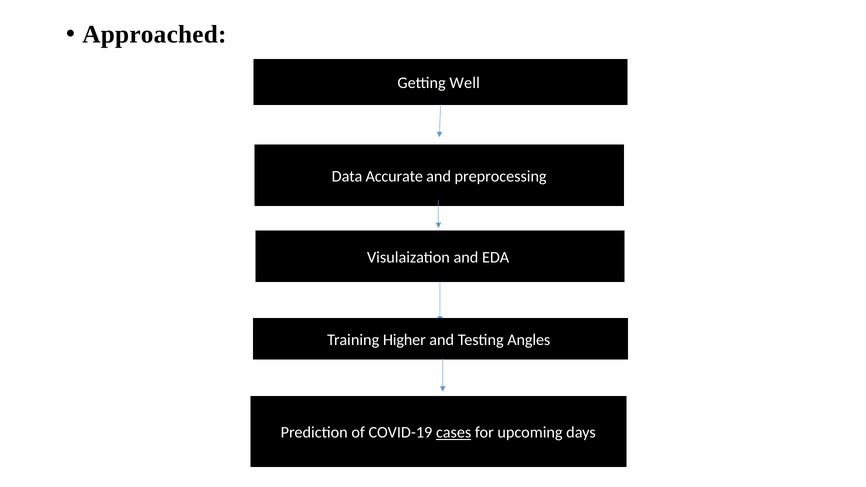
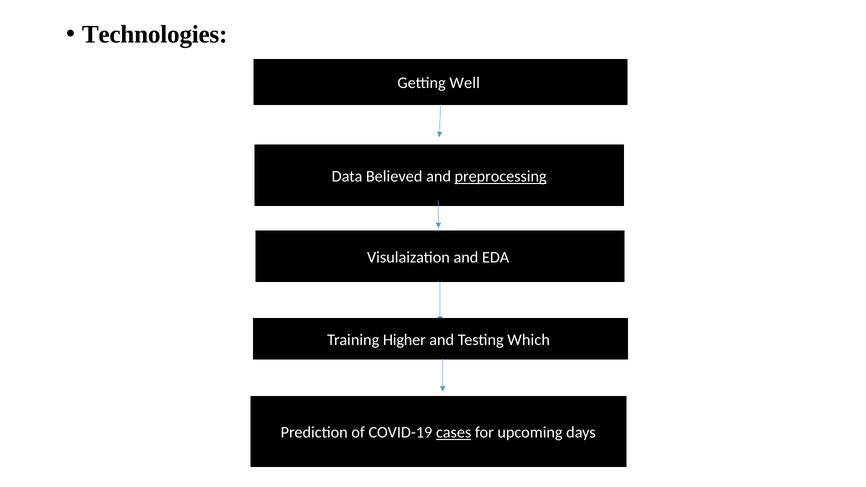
Approached: Approached -> Technologies
Accurate: Accurate -> Believed
preprocessing underline: none -> present
Angles: Angles -> Which
